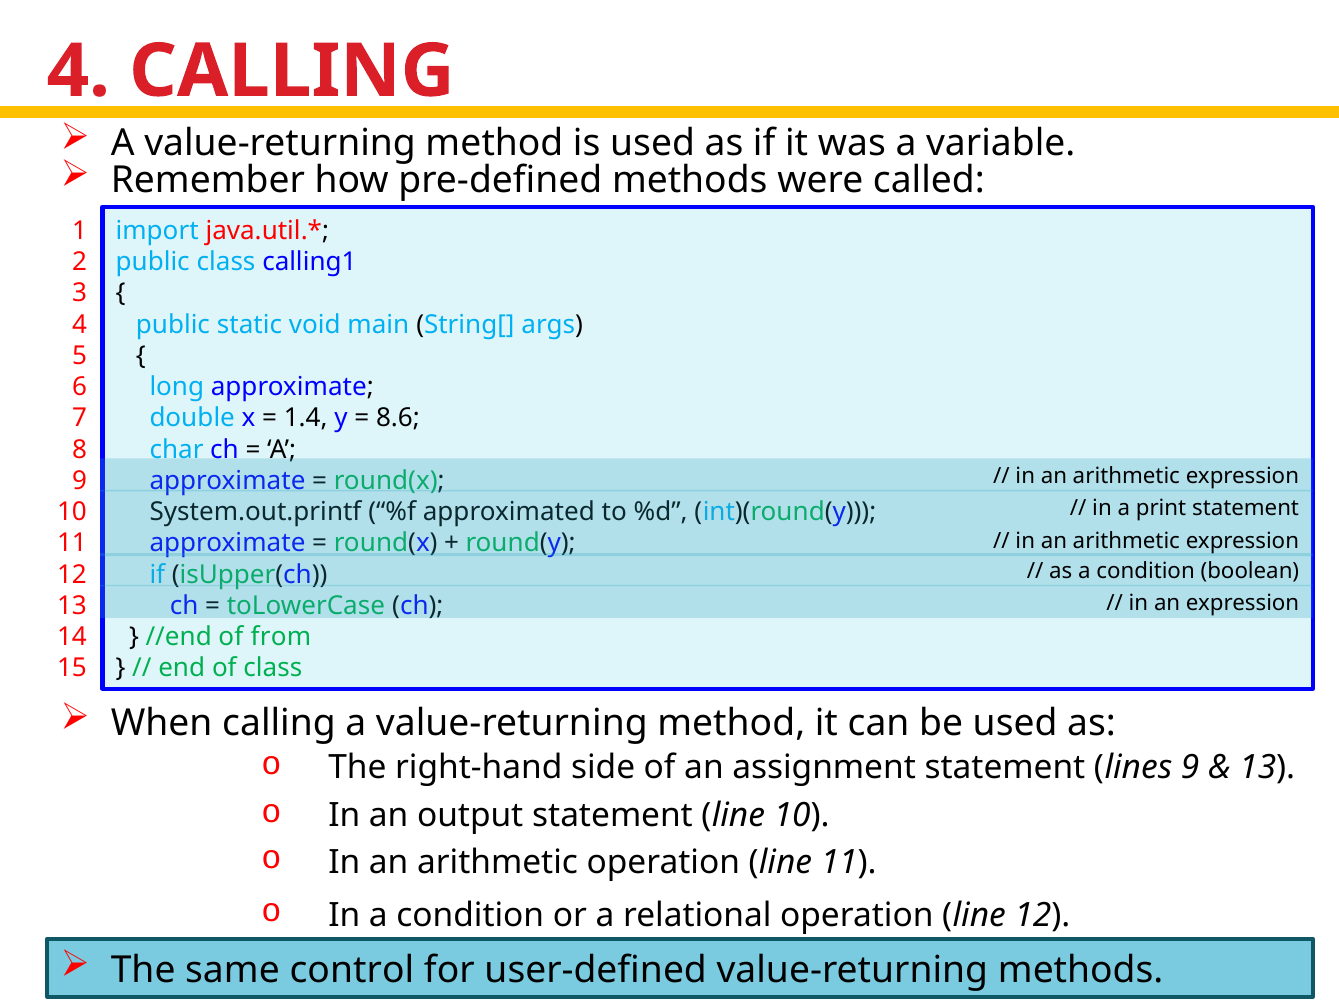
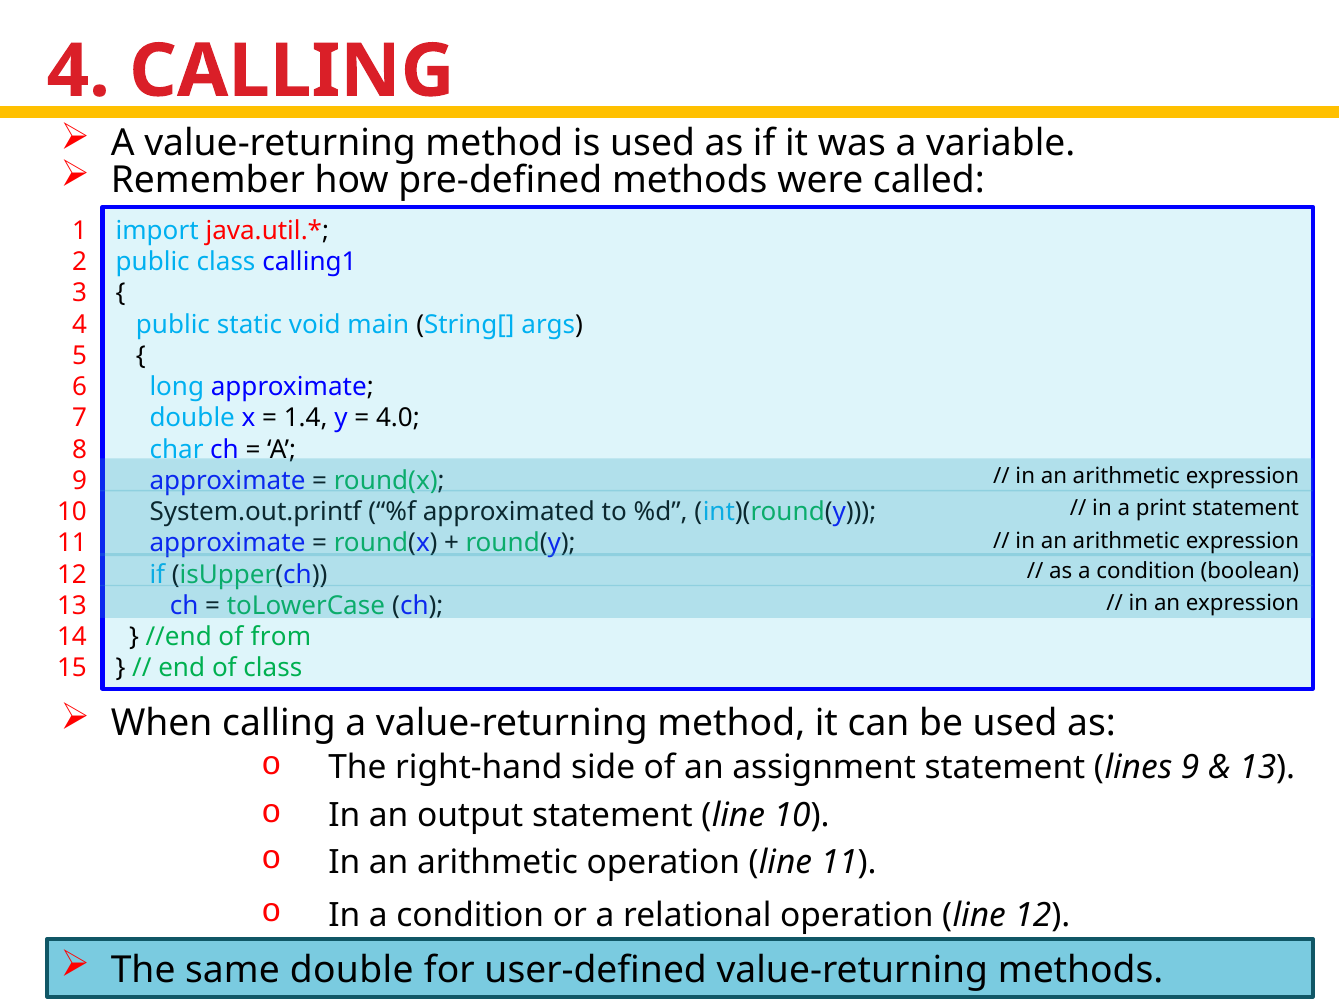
8.6: 8.6 -> 4.0
same control: control -> double
